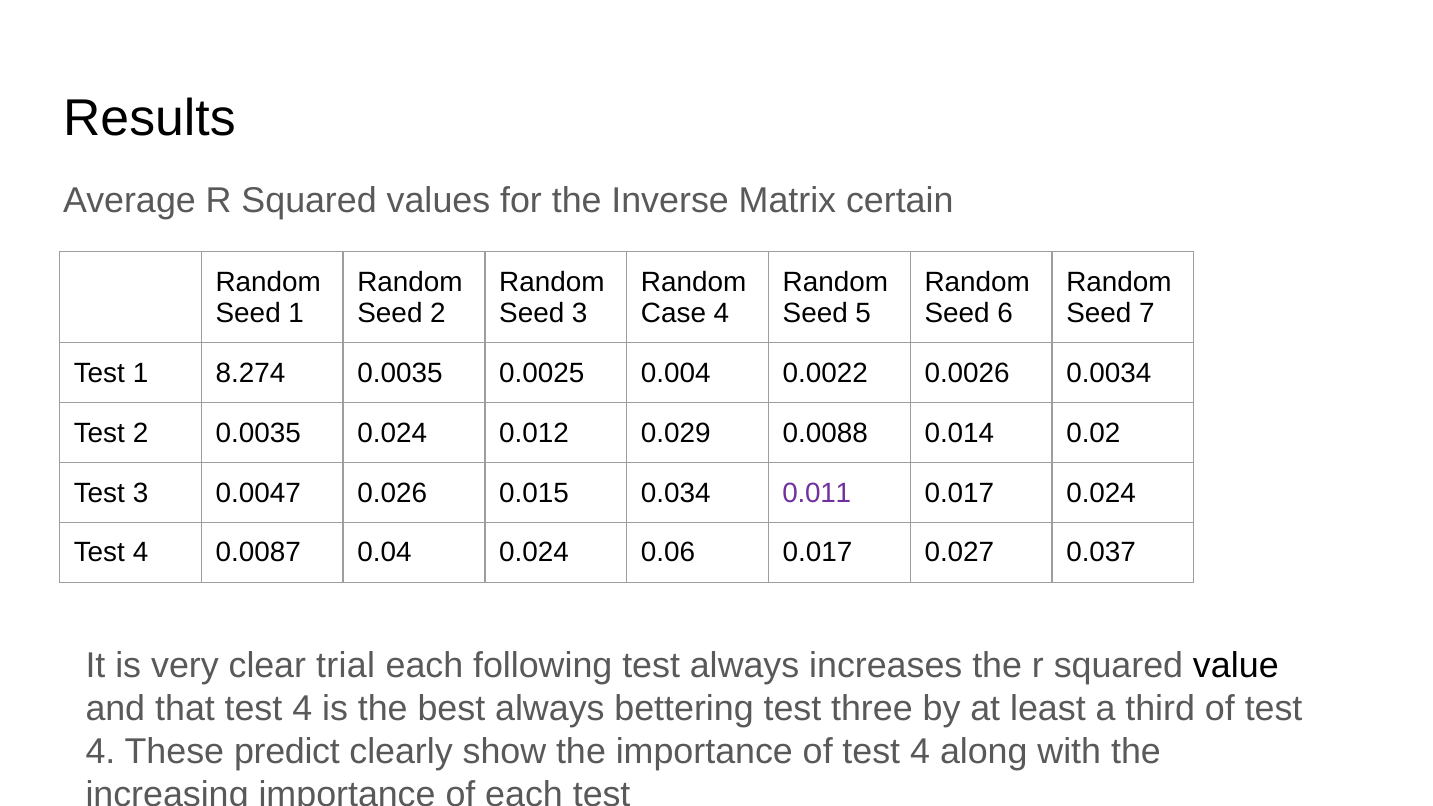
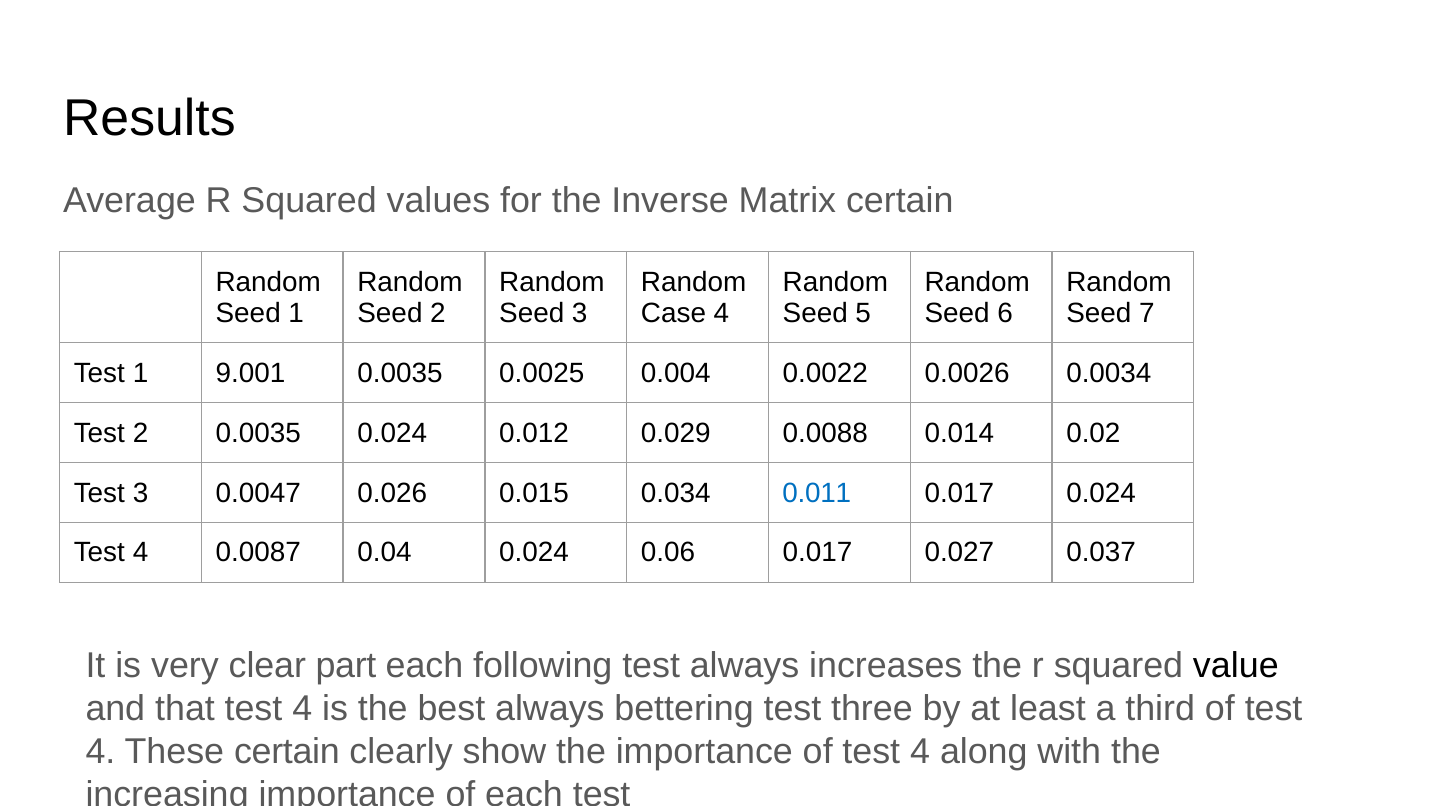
8.274: 8.274 -> 9.001
0.011 colour: purple -> blue
trial: trial -> part
These predict: predict -> certain
